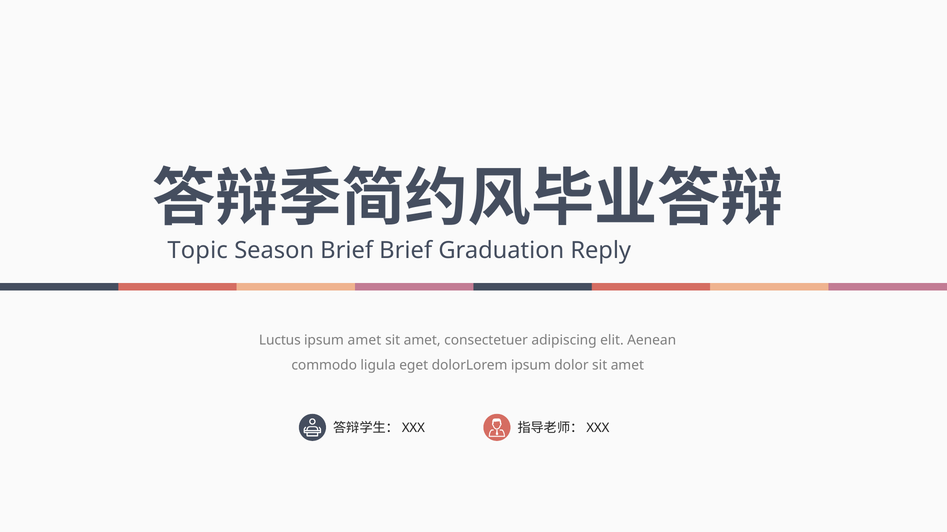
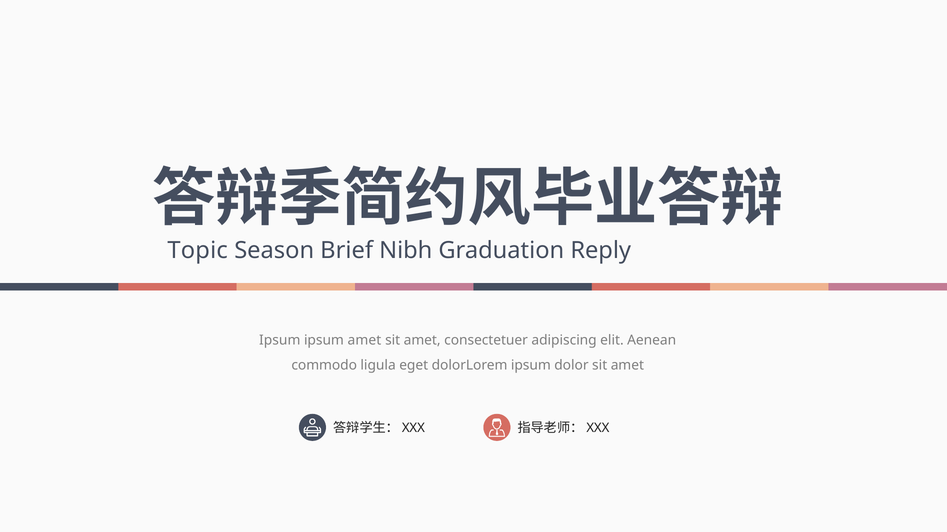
Brief Brief: Brief -> Nibh
Luctus at (280, 341): Luctus -> Ipsum
